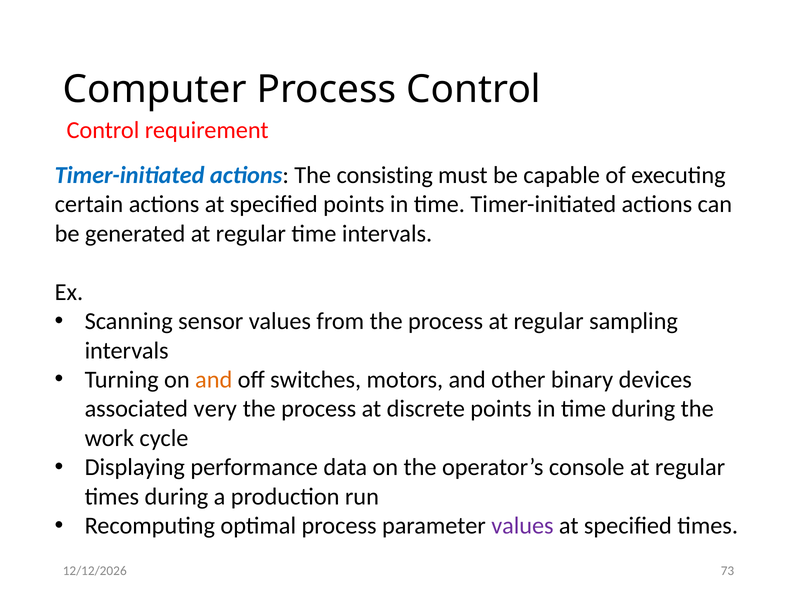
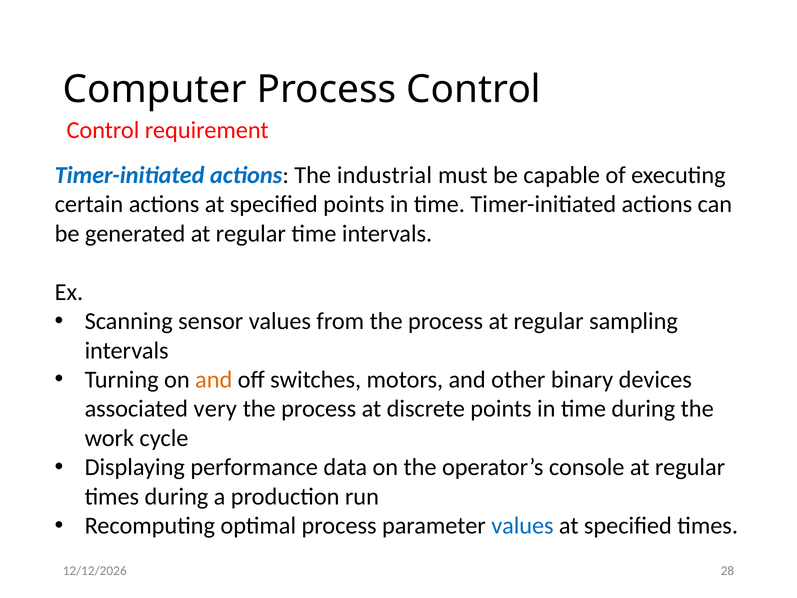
consisting: consisting -> industrial
values at (522, 526) colour: purple -> blue
73: 73 -> 28
